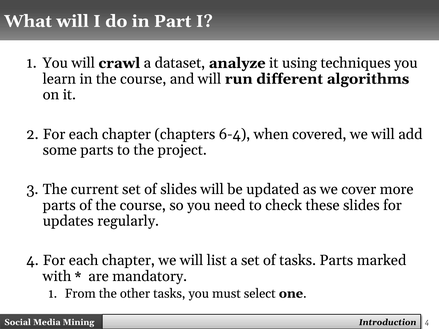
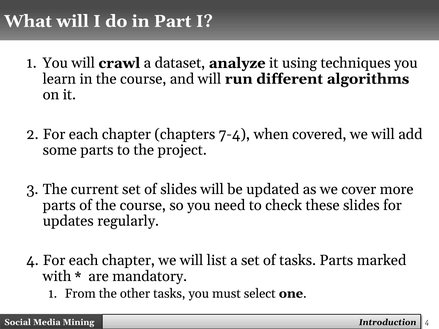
6-4: 6-4 -> 7-4
